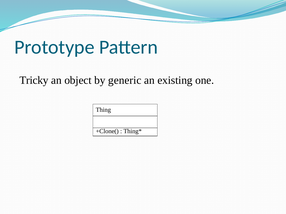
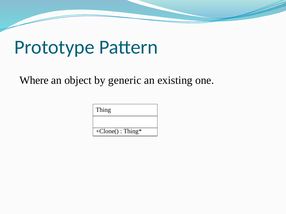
Tricky: Tricky -> Where
